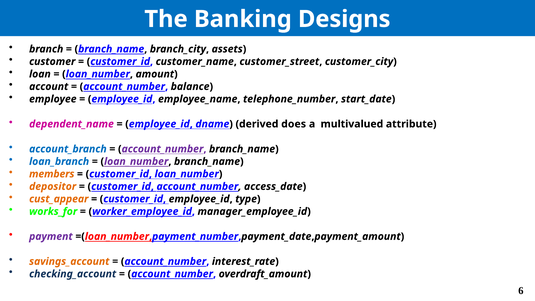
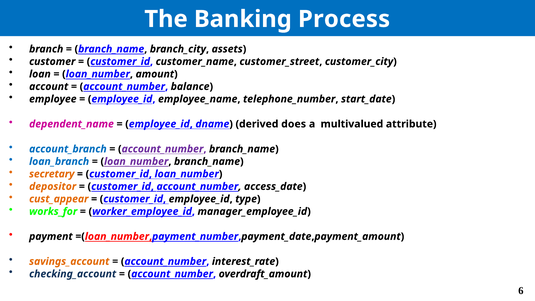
Designs: Designs -> Process
members: members -> secretary
payment colour: purple -> black
